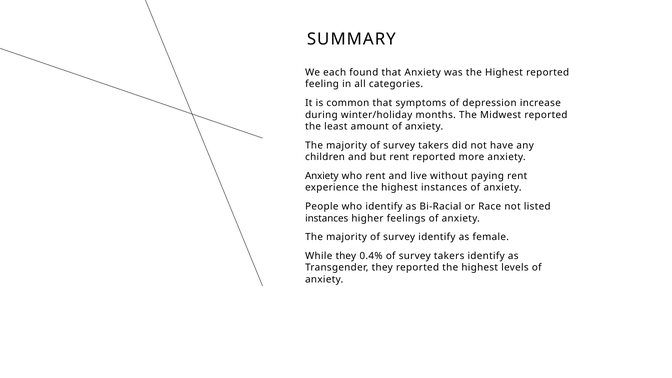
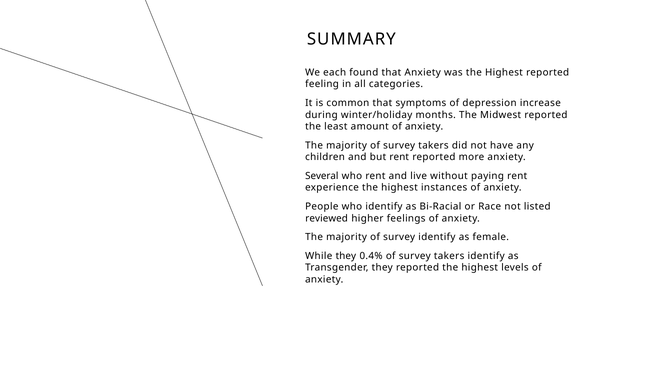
Anxiety at (322, 176): Anxiety -> Several
instances at (327, 218): instances -> reviewed
